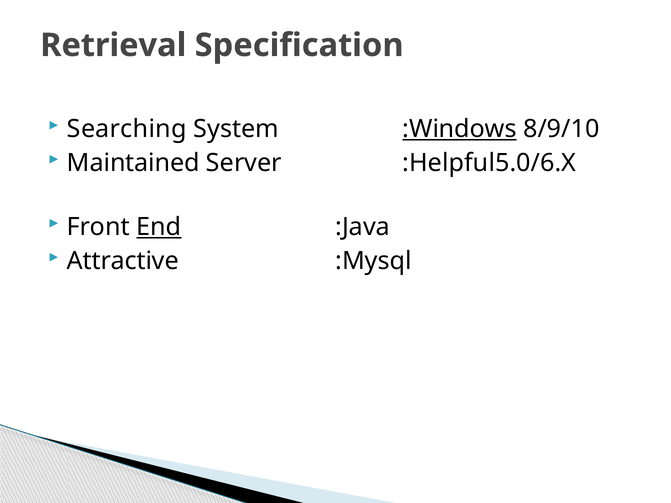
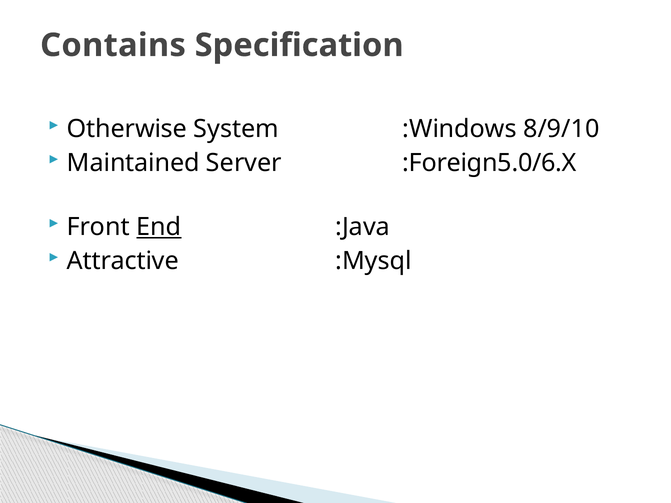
Retrieval: Retrieval -> Contains
Searching: Searching -> Otherwise
:Windows underline: present -> none
:Helpful5.0/6.X: :Helpful5.0/6.X -> :Foreign5.0/6.X
